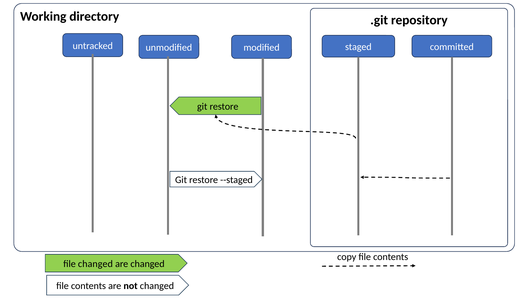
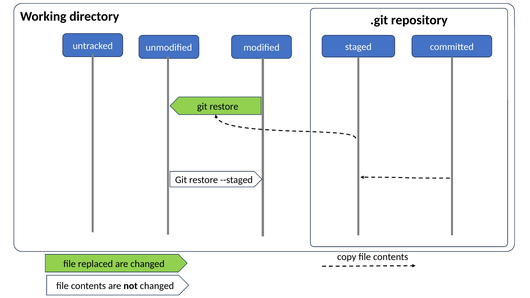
file changed: changed -> replaced
